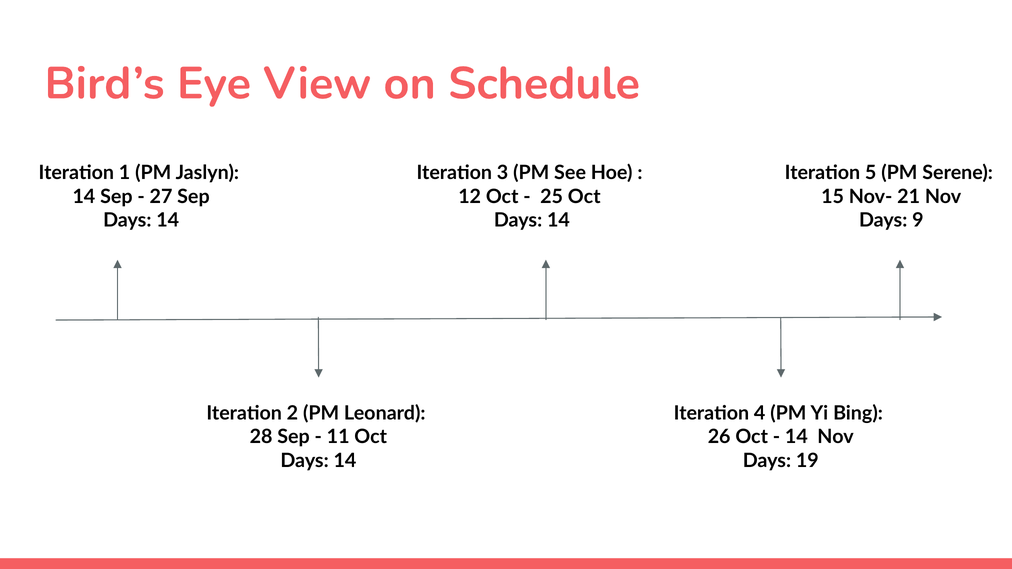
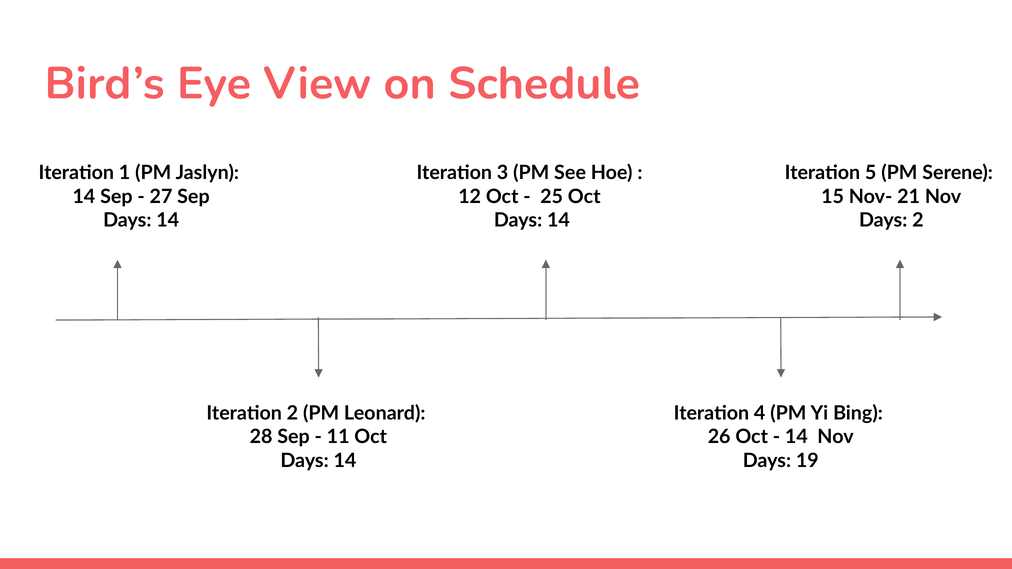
Days 9: 9 -> 2
